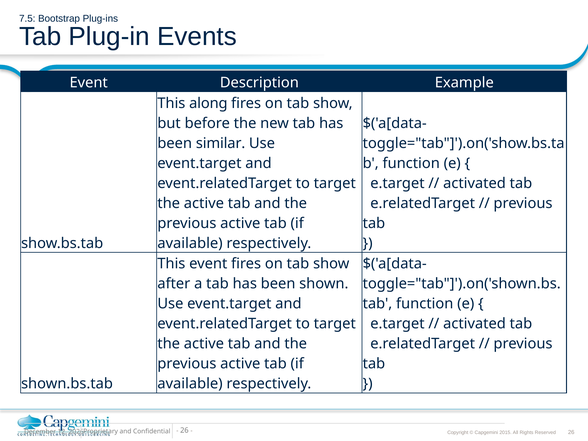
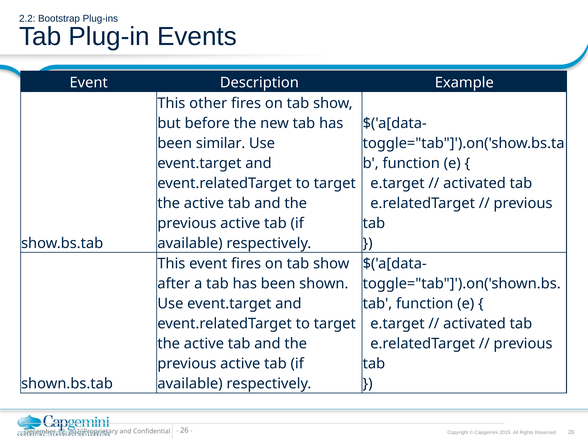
7.5: 7.5 -> 2.2
along: along -> other
